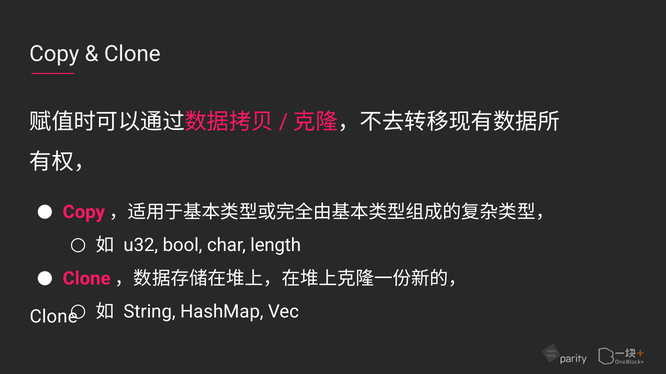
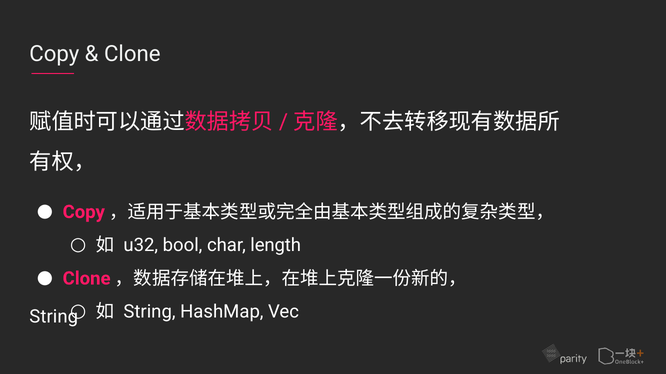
Clone at (54, 317): Clone -> String
